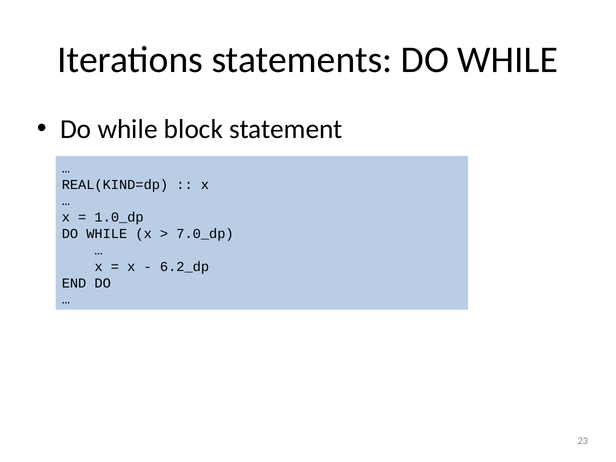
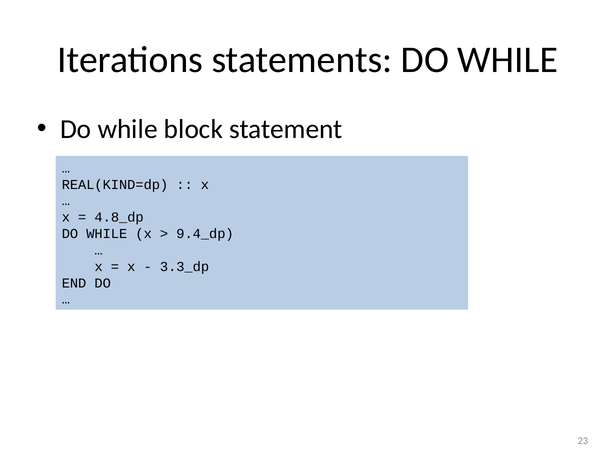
1.0_dp: 1.0_dp -> 4.8_dp
7.0_dp: 7.0_dp -> 9.4_dp
6.2_dp: 6.2_dp -> 3.3_dp
